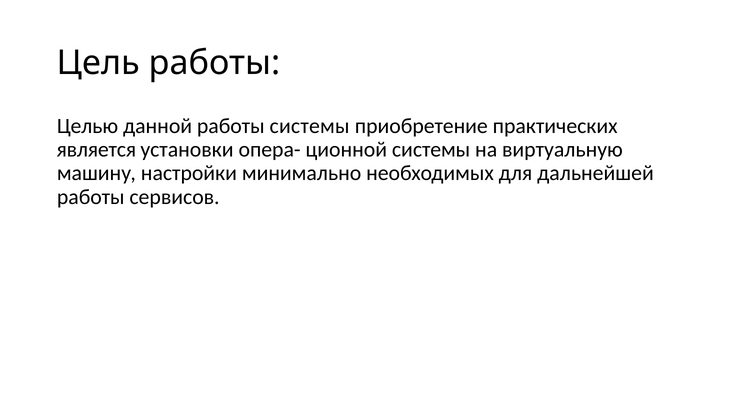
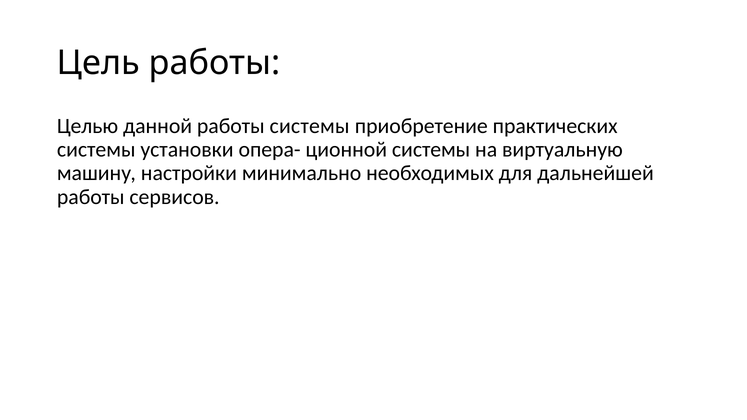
является at (96, 150): является -> системы
